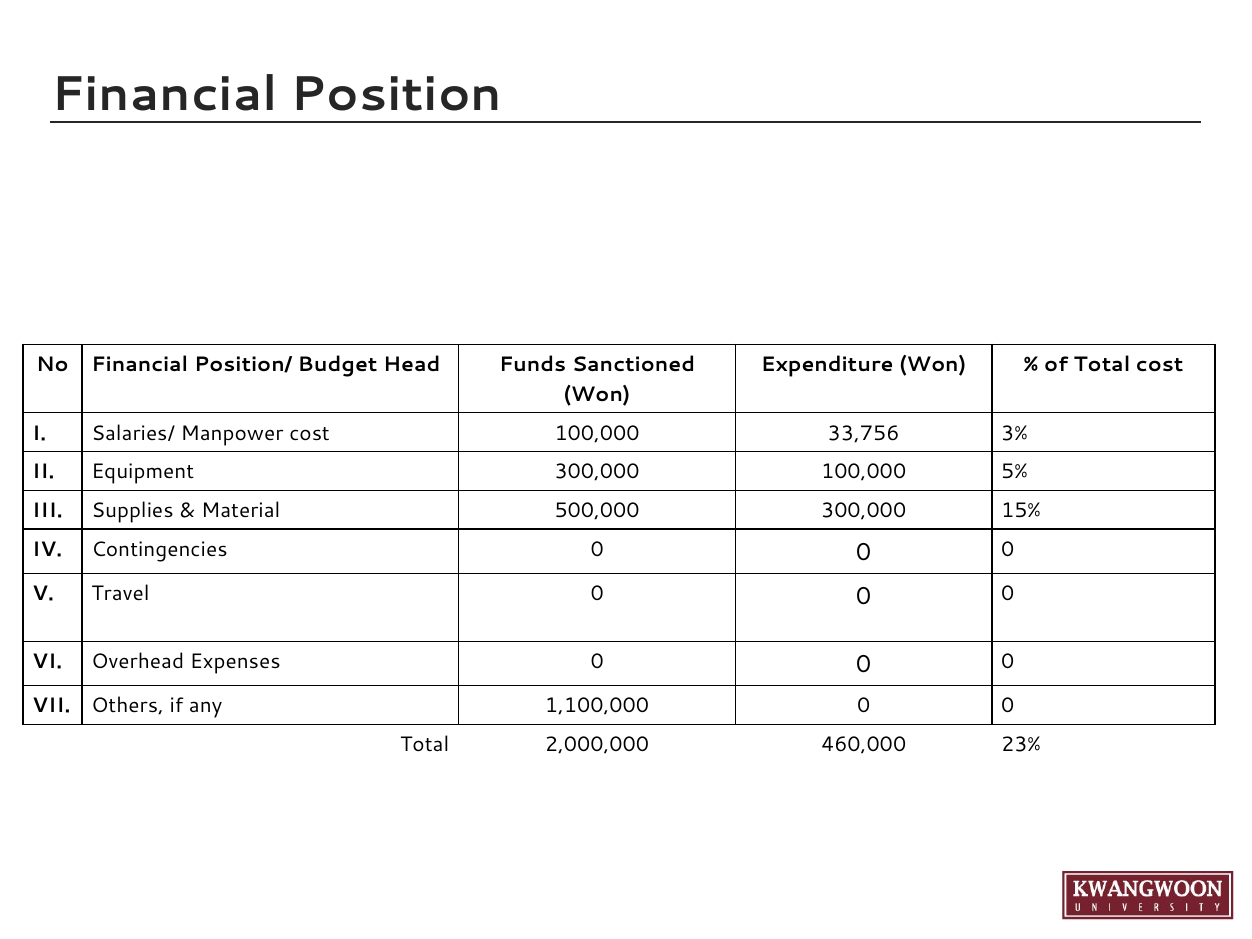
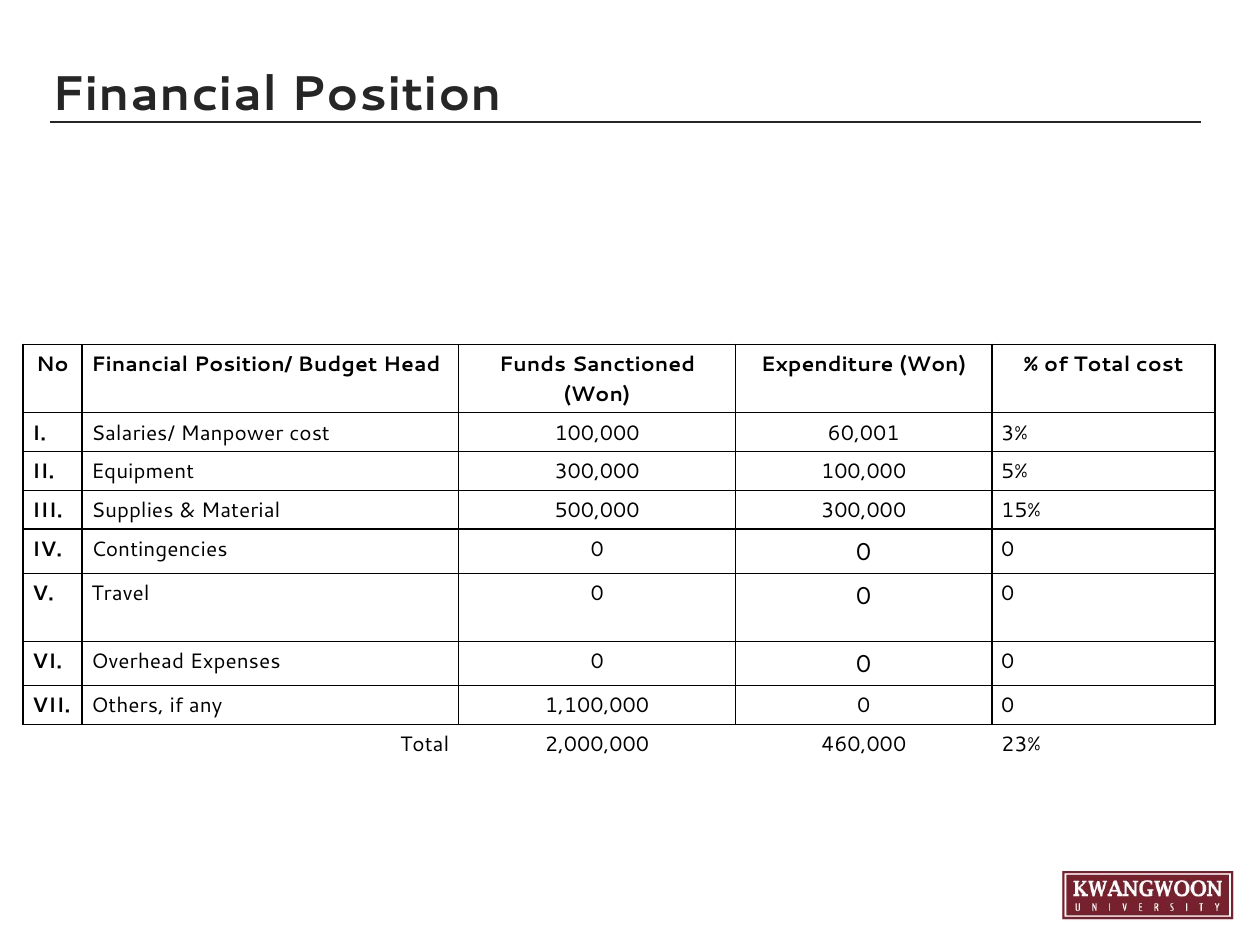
33,756: 33,756 -> 60,001
